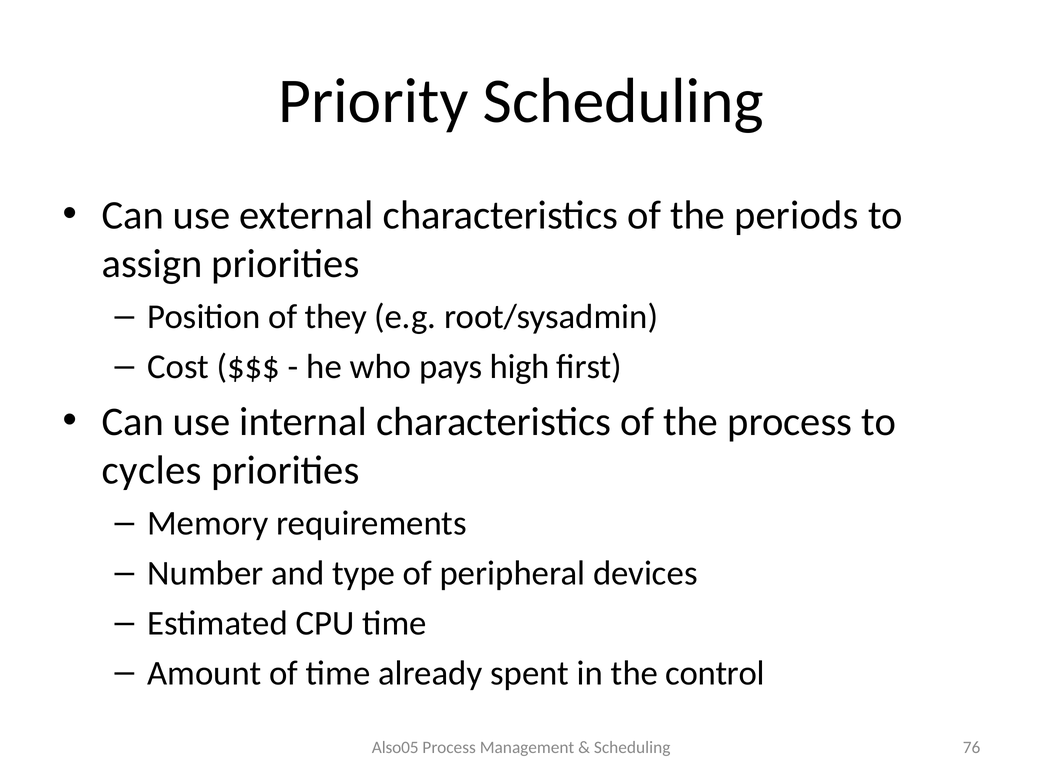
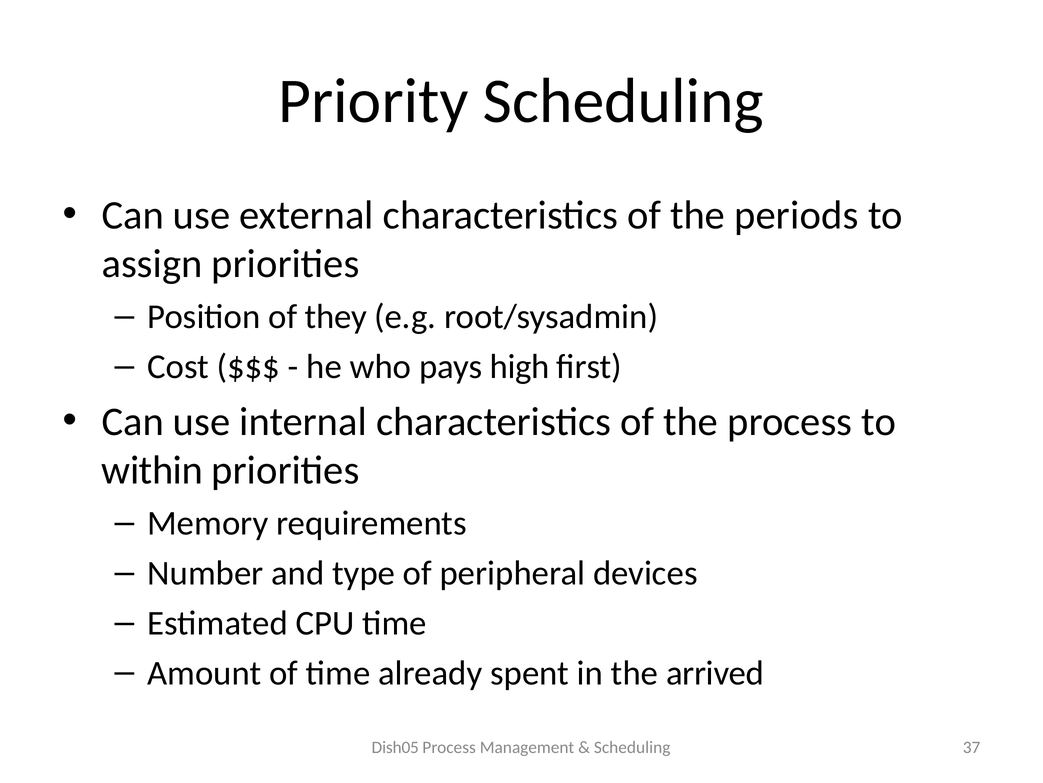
cycles: cycles -> within
control: control -> arrived
Also05: Also05 -> Dish05
76: 76 -> 37
